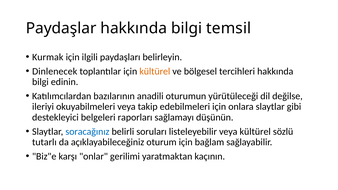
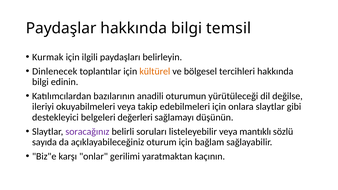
raporları: raporları -> değerleri
soracağınız colour: blue -> purple
veya kültürel: kültürel -> mantıklı
tutarlı: tutarlı -> sayıda
